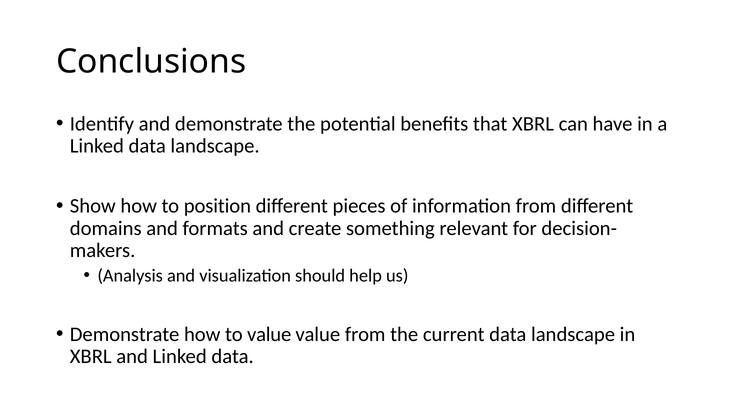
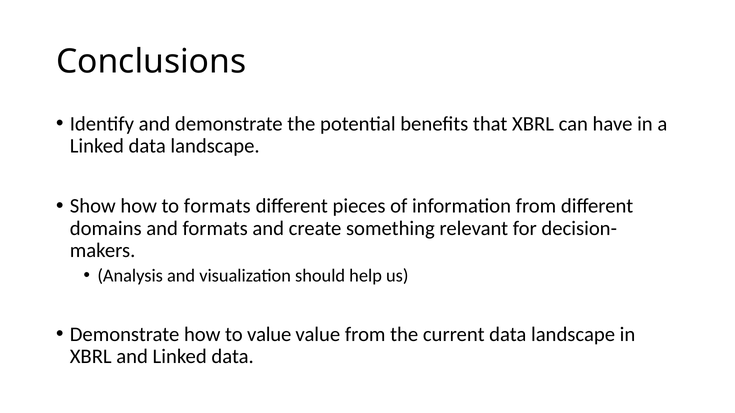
to position: position -> formats
